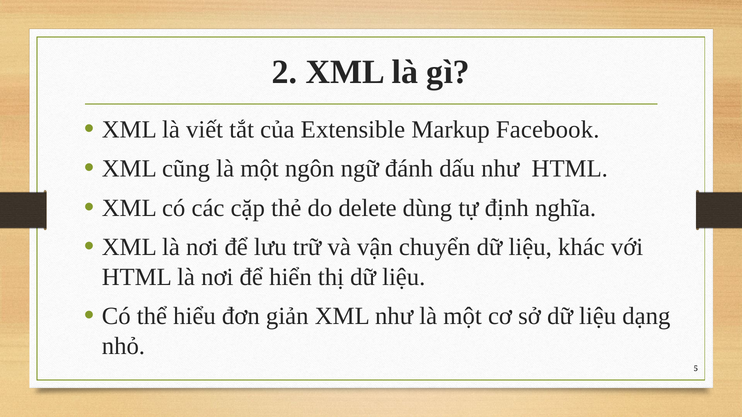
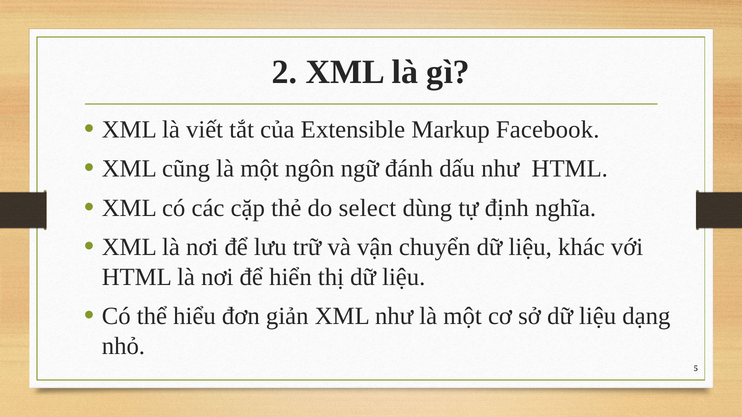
delete: delete -> select
